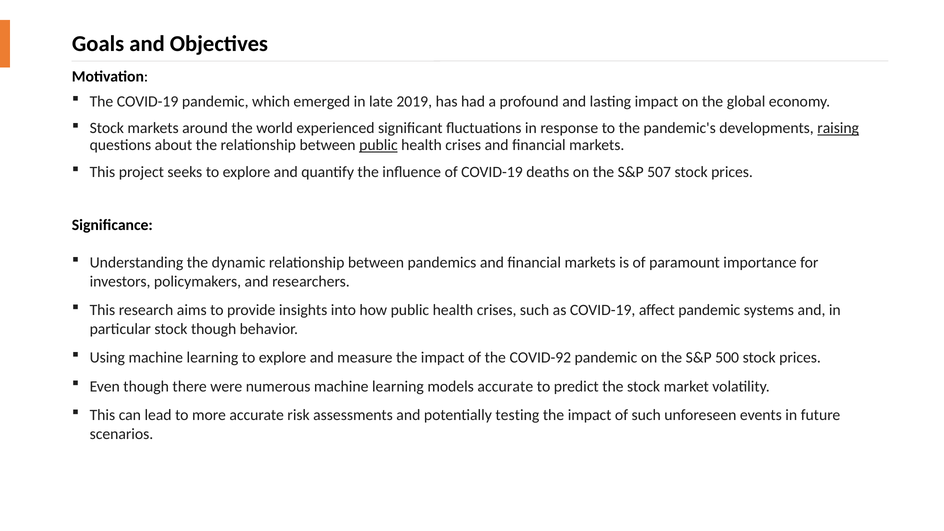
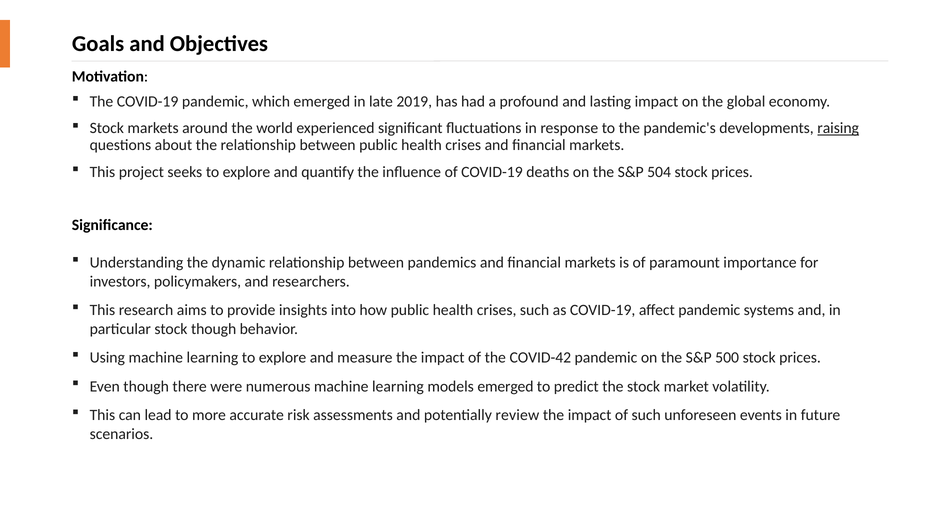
public at (378, 145) underline: present -> none
507: 507 -> 504
COVID-92: COVID-92 -> COVID-42
models accurate: accurate -> emerged
testing: testing -> review
